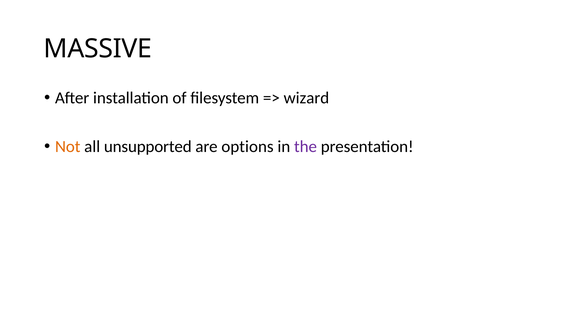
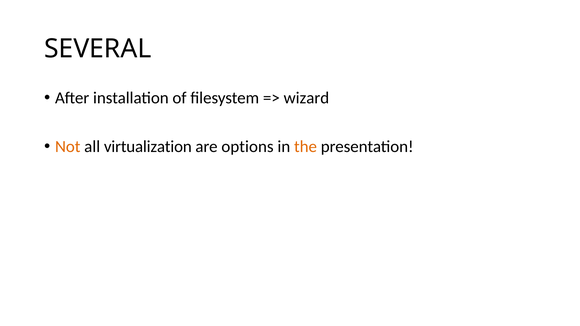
MASSIVE: MASSIVE -> SEVERAL
unsupported: unsupported -> virtualization
the colour: purple -> orange
